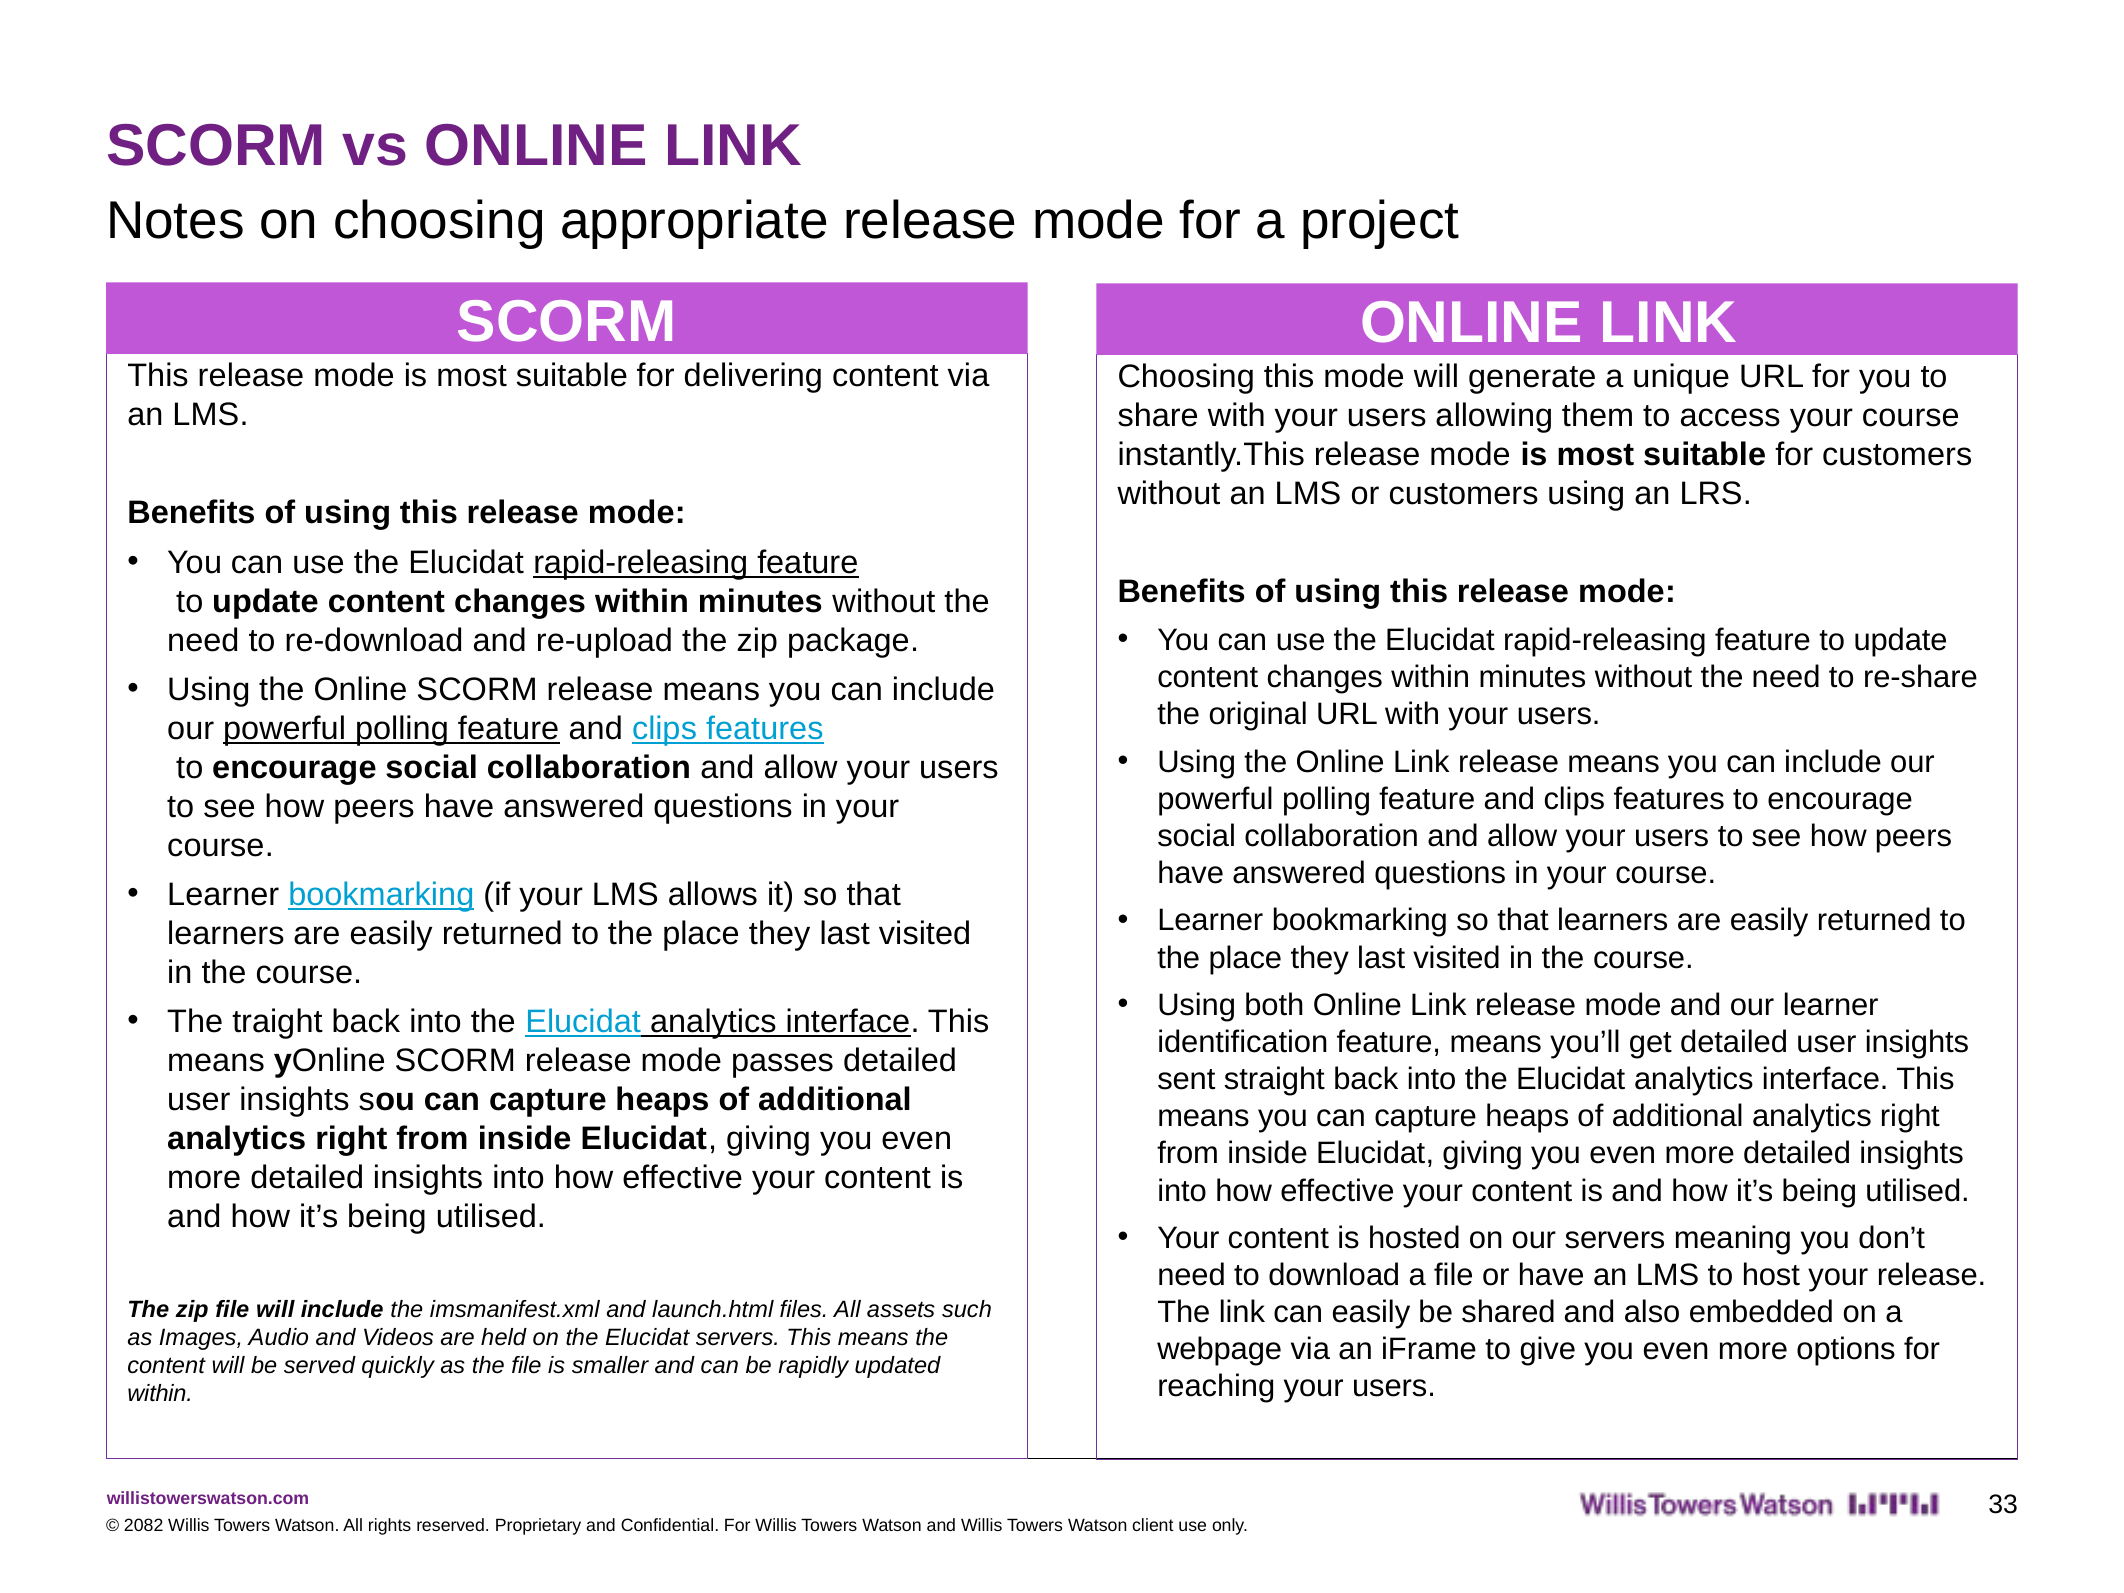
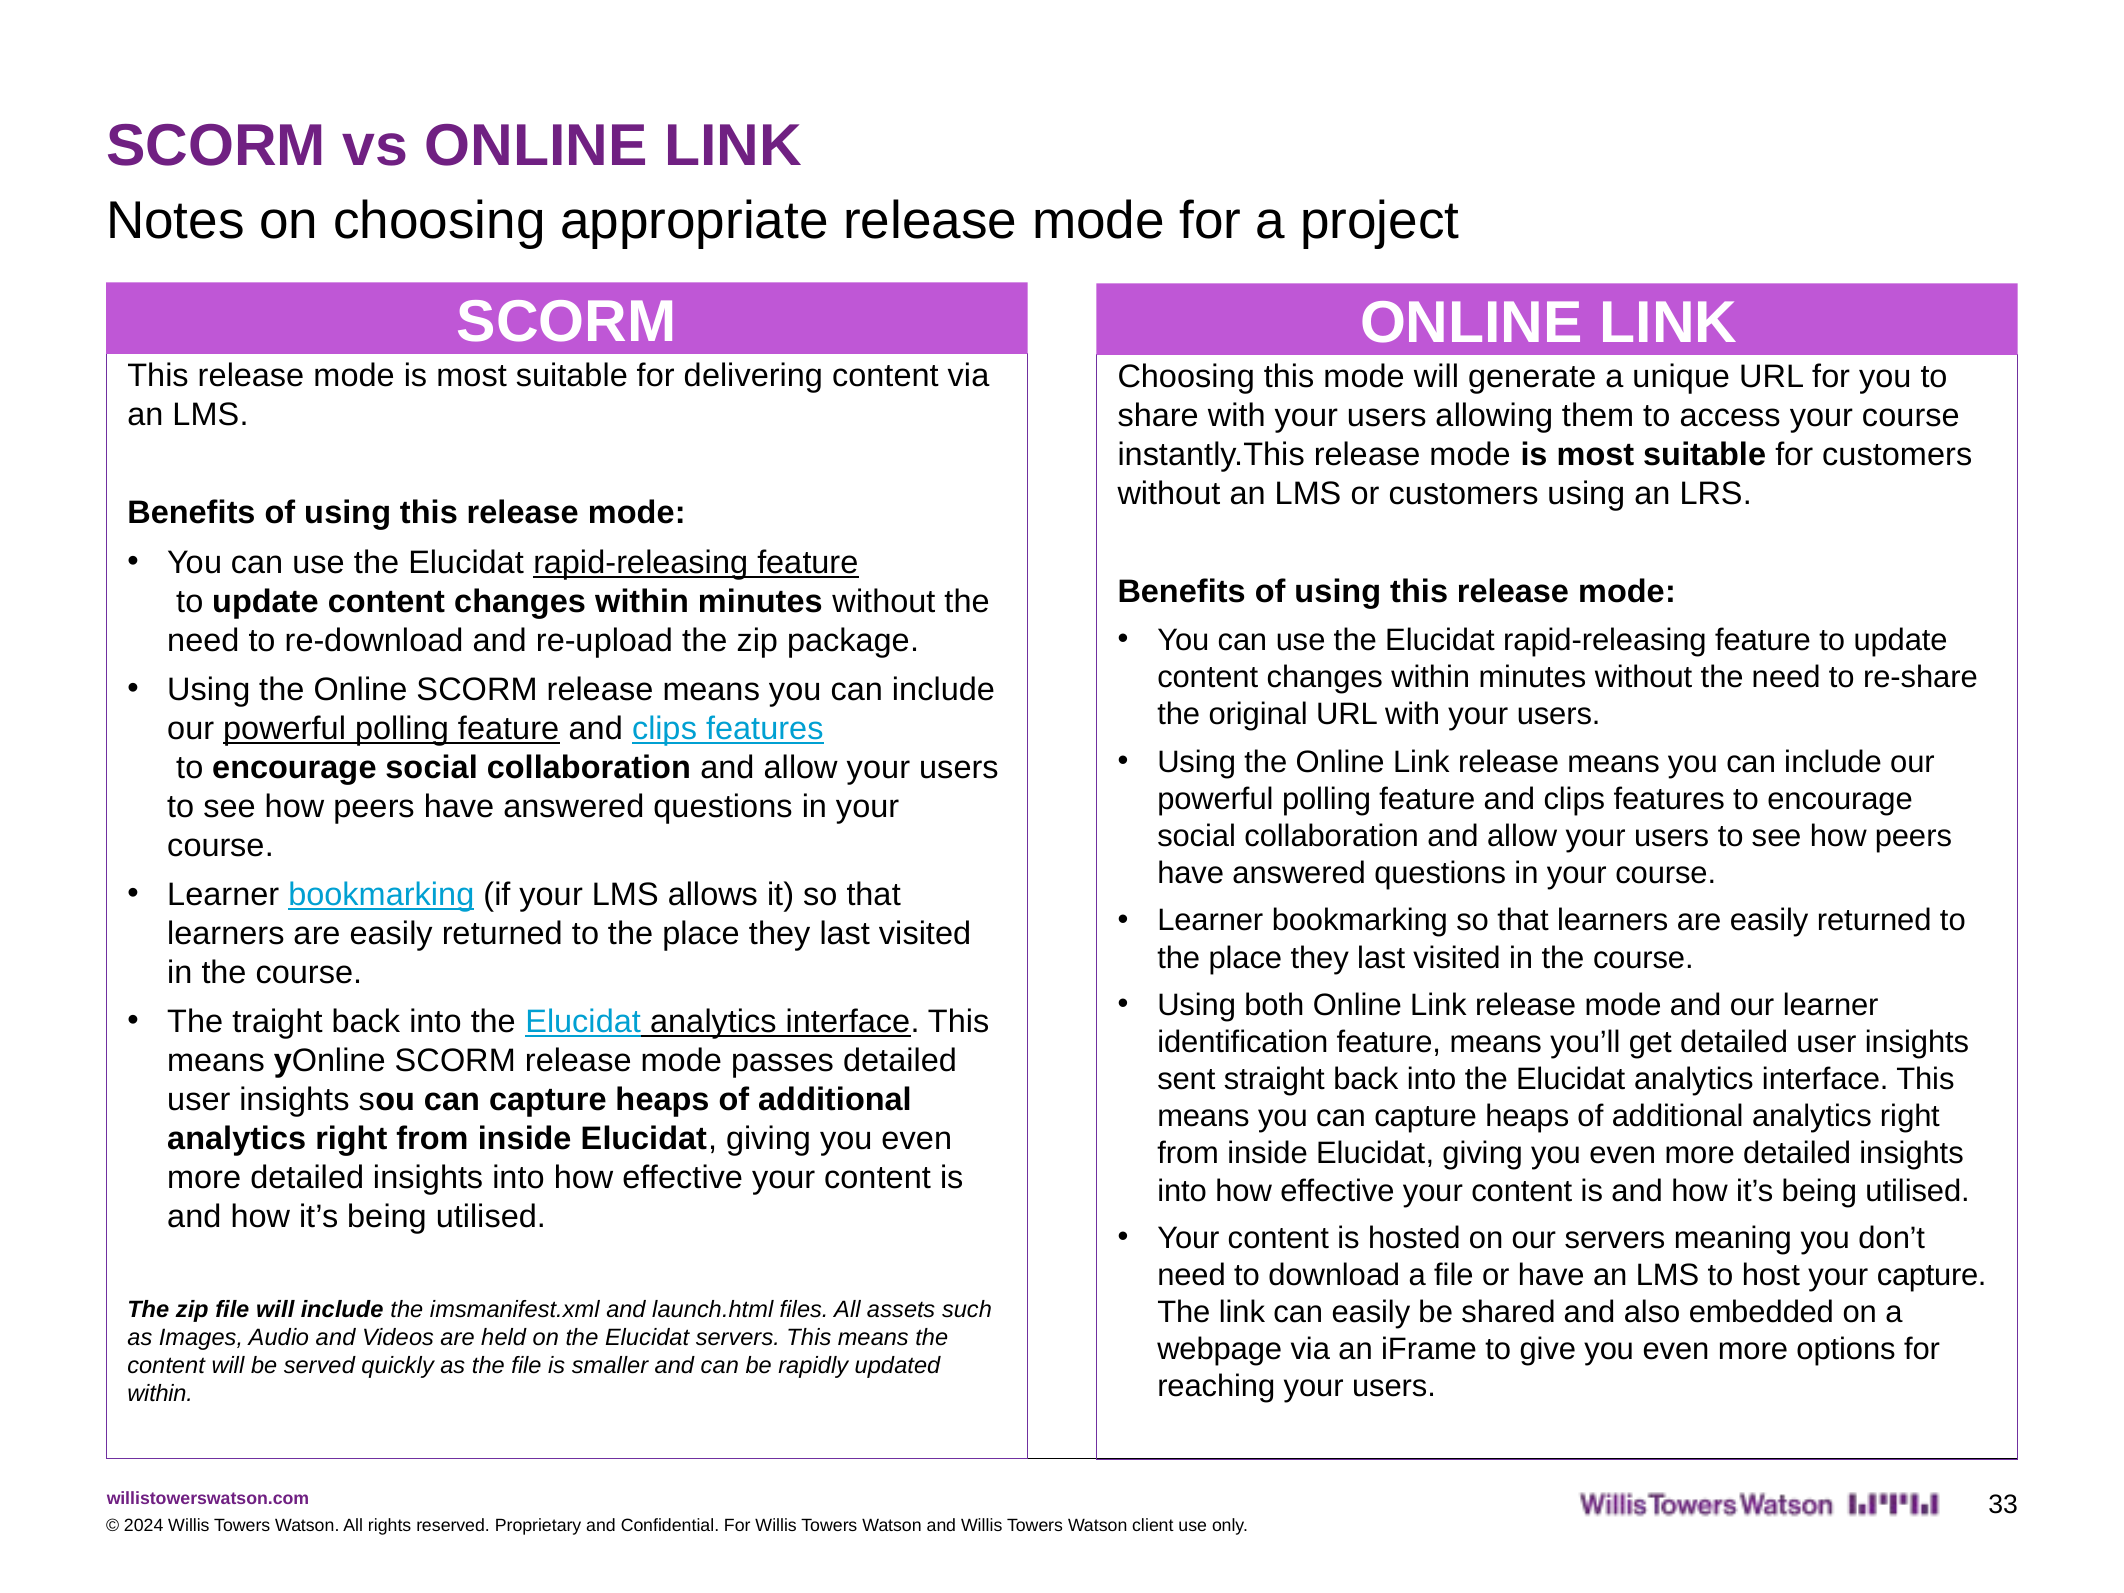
your release: release -> capture
2082: 2082 -> 2024
